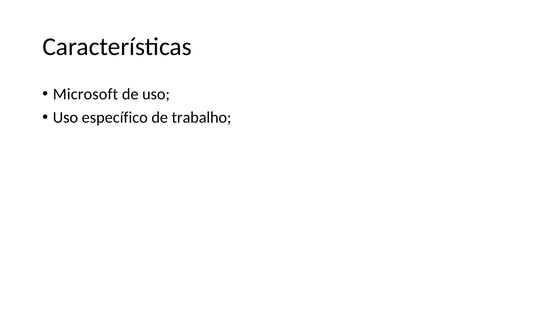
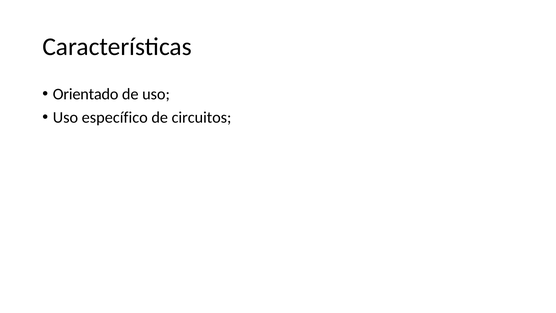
Microsoft: Microsoft -> Orientado
trabalho: trabalho -> circuitos
